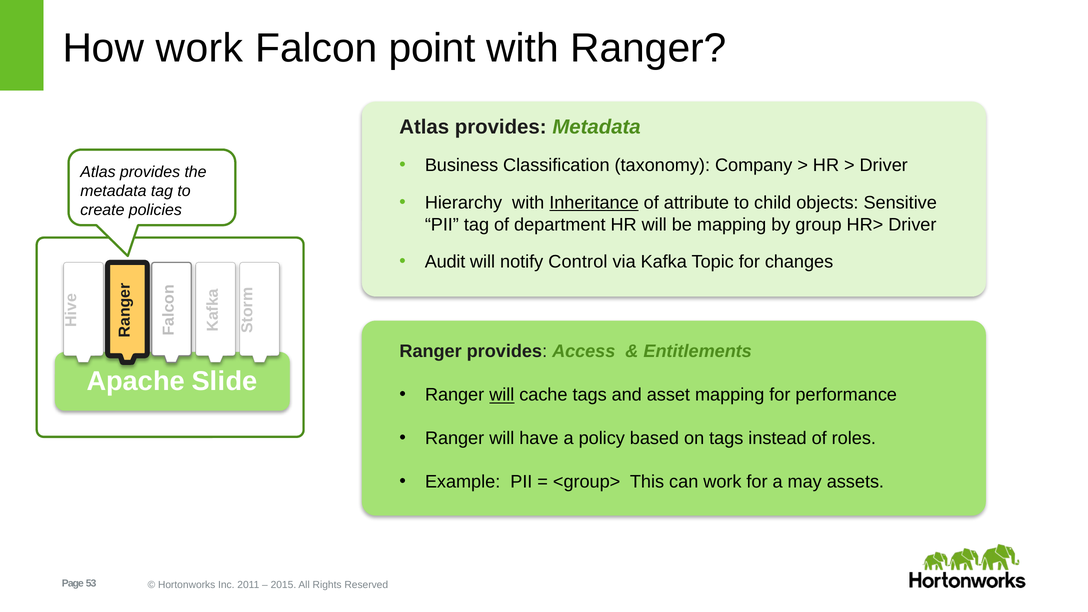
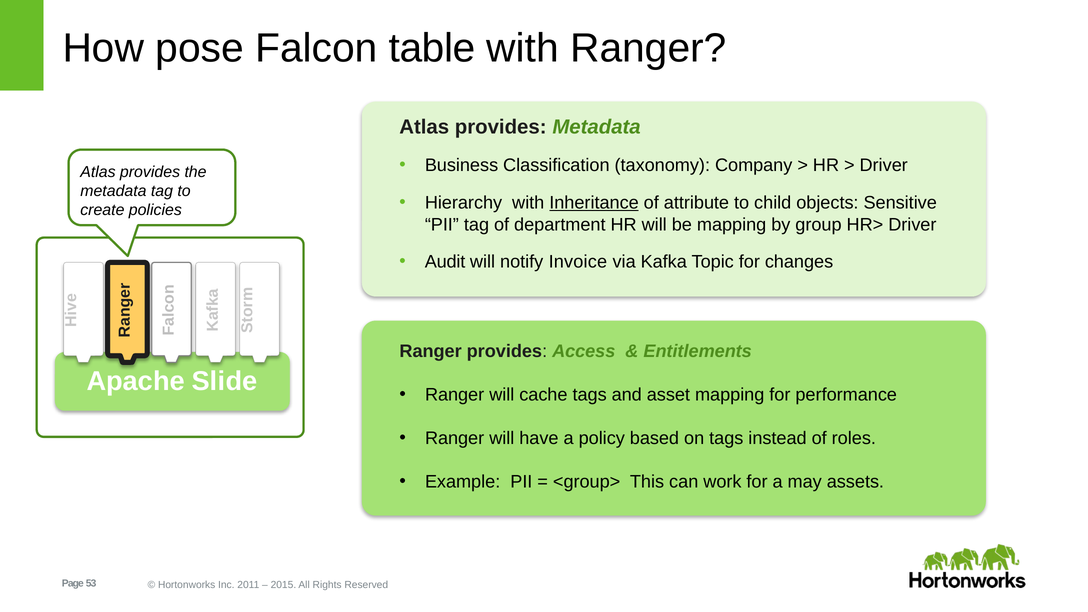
How work: work -> pose
point: point -> table
Control: Control -> Invoice
will at (502, 395) underline: present -> none
